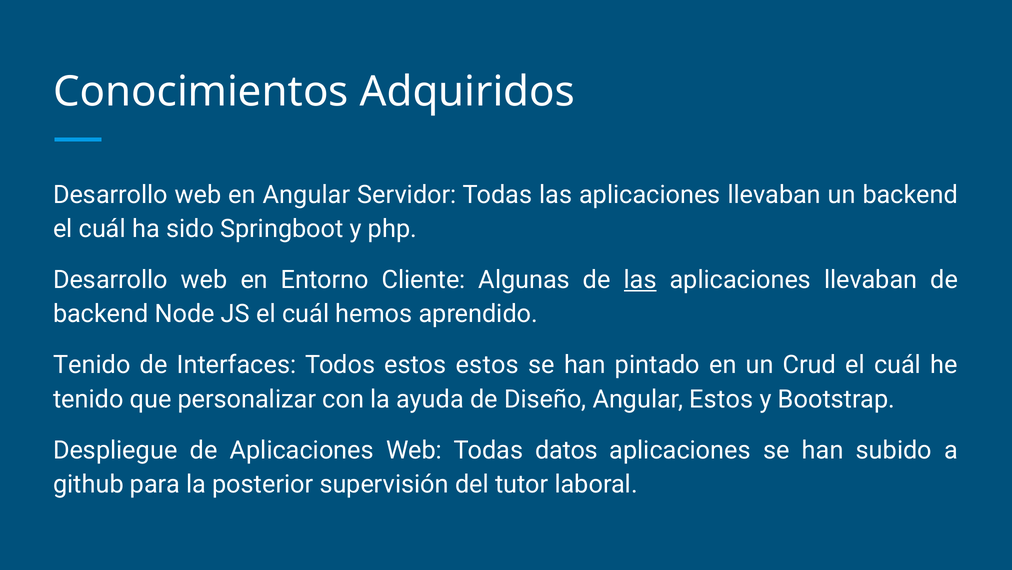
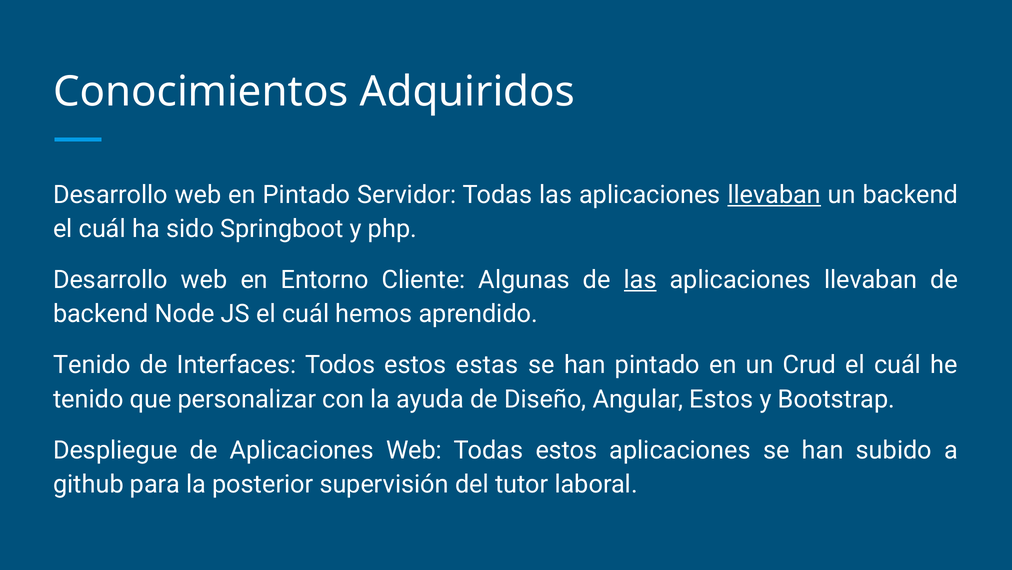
en Angular: Angular -> Pintado
llevaban at (774, 194) underline: none -> present
estos estos: estos -> estas
Todas datos: datos -> estos
